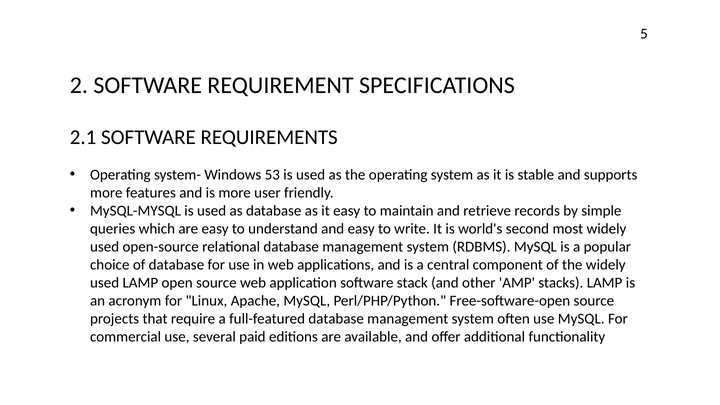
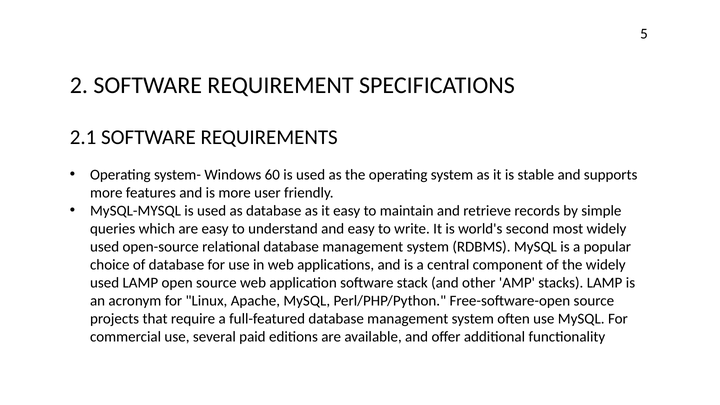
53: 53 -> 60
